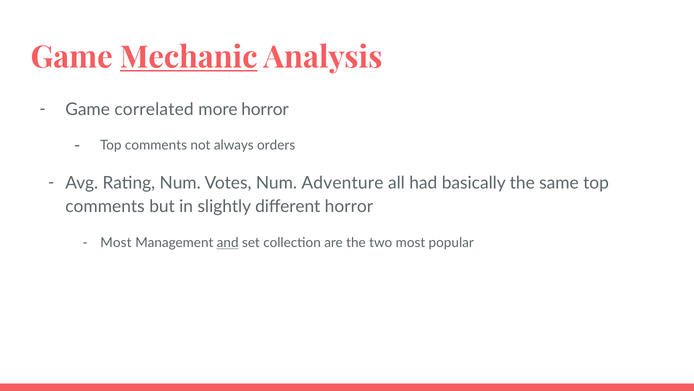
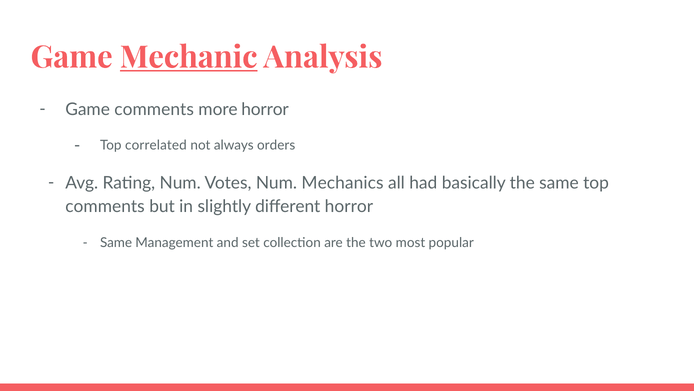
Game correlated: correlated -> comments
comments at (156, 145): comments -> correlated
Adventure: Adventure -> Mechanics
Most at (116, 242): Most -> Same
and underline: present -> none
